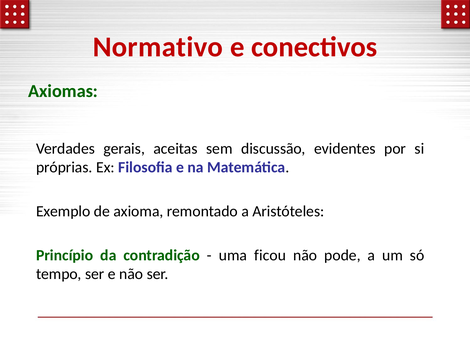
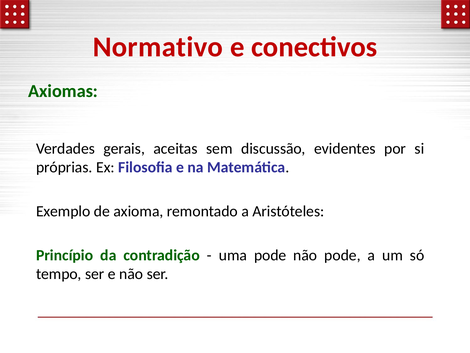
uma ficou: ficou -> pode
